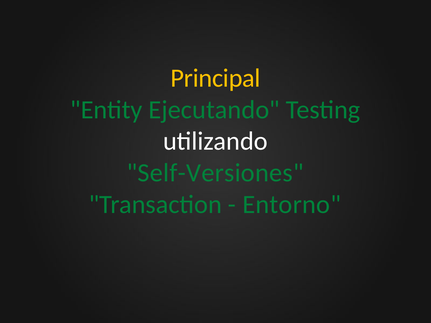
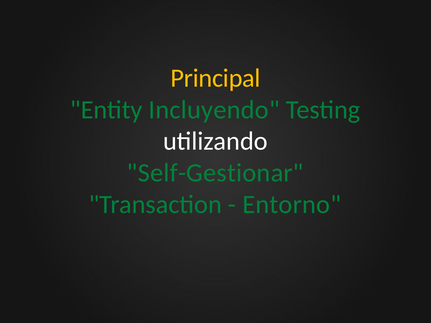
Ejecutando: Ejecutando -> Incluyendo
Self-Versiones: Self-Versiones -> Self-Gestionar
